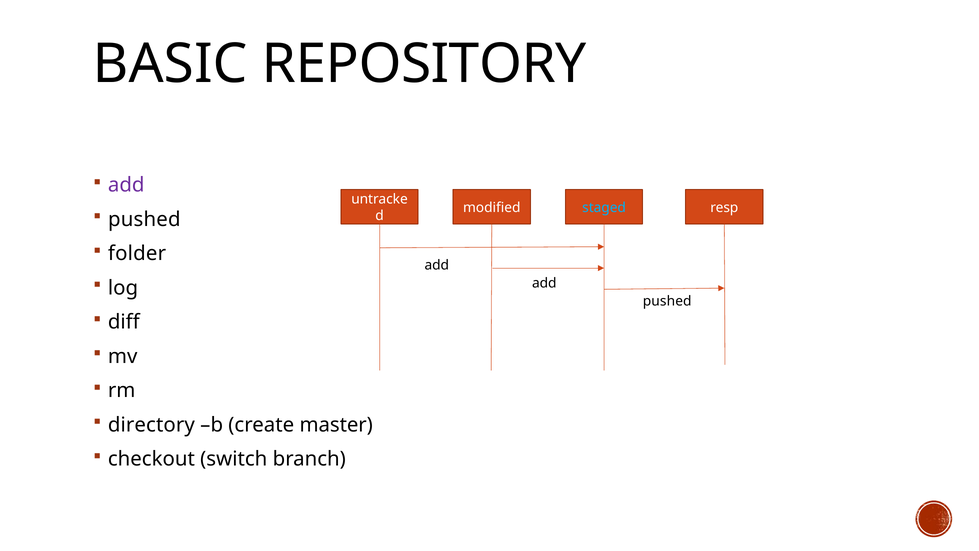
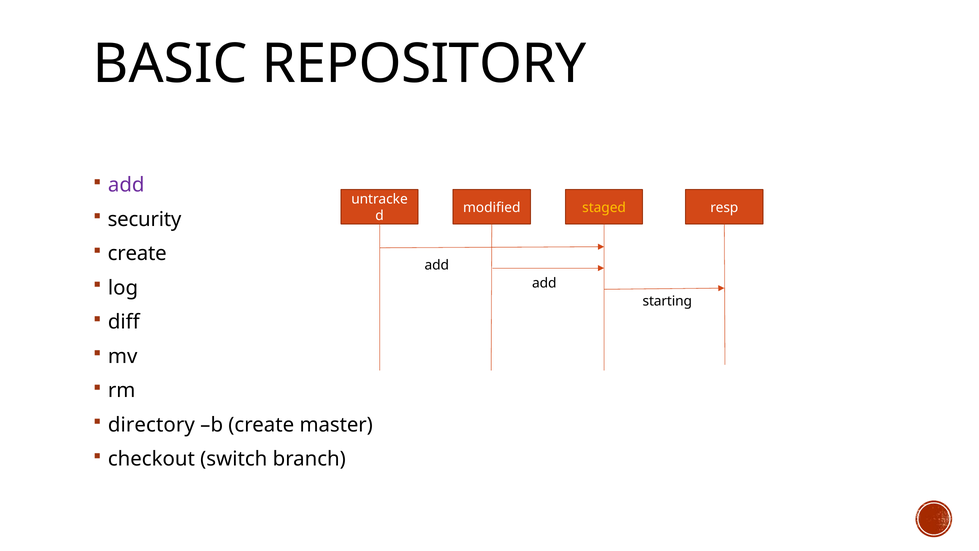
staged colour: light blue -> yellow
pushed at (144, 219): pushed -> security
folder at (137, 253): folder -> create
pushed at (667, 301): pushed -> starting
